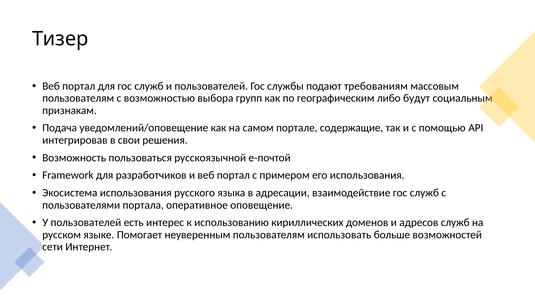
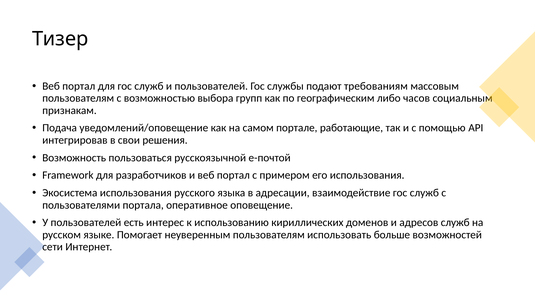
будут: будут -> часов
содержащие: содержащие -> работающие
